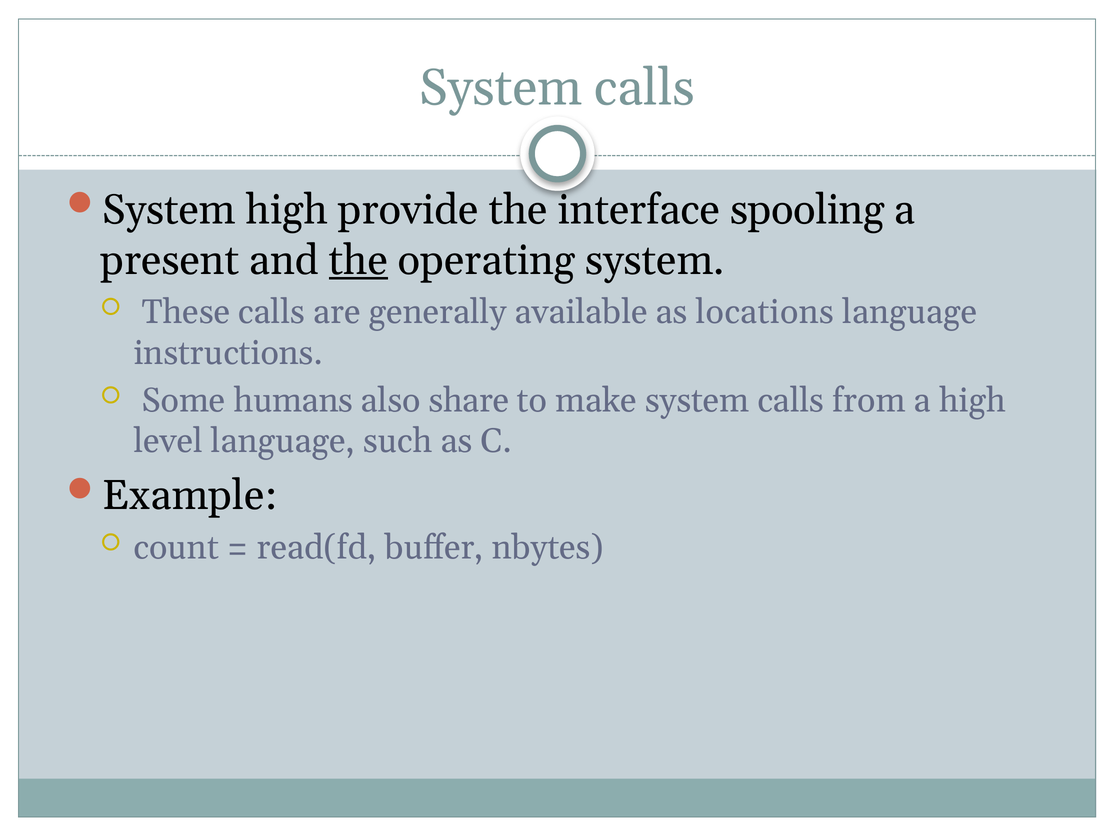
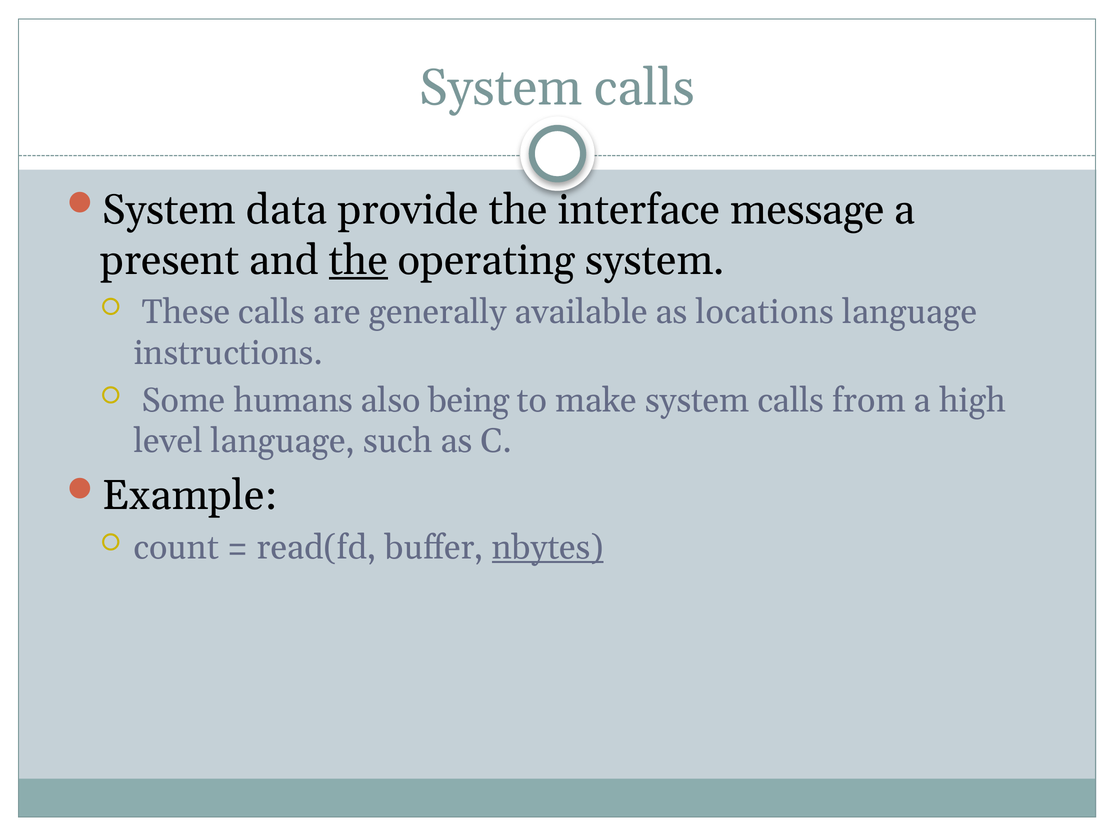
System high: high -> data
spooling: spooling -> message
share: share -> being
nbytes underline: none -> present
